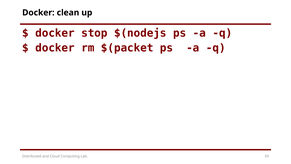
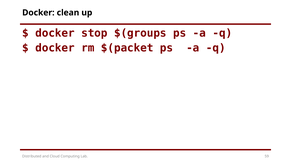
$(nodejs: $(nodejs -> $(groups
